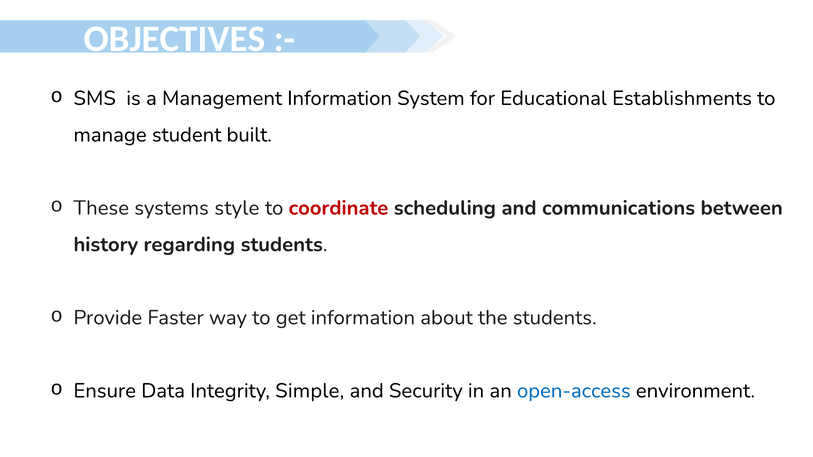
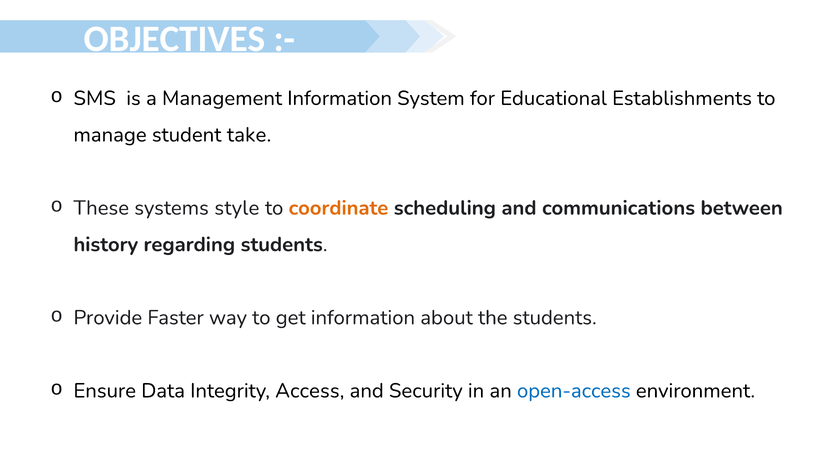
built: built -> take
coordinate colour: red -> orange
Simple: Simple -> Access
